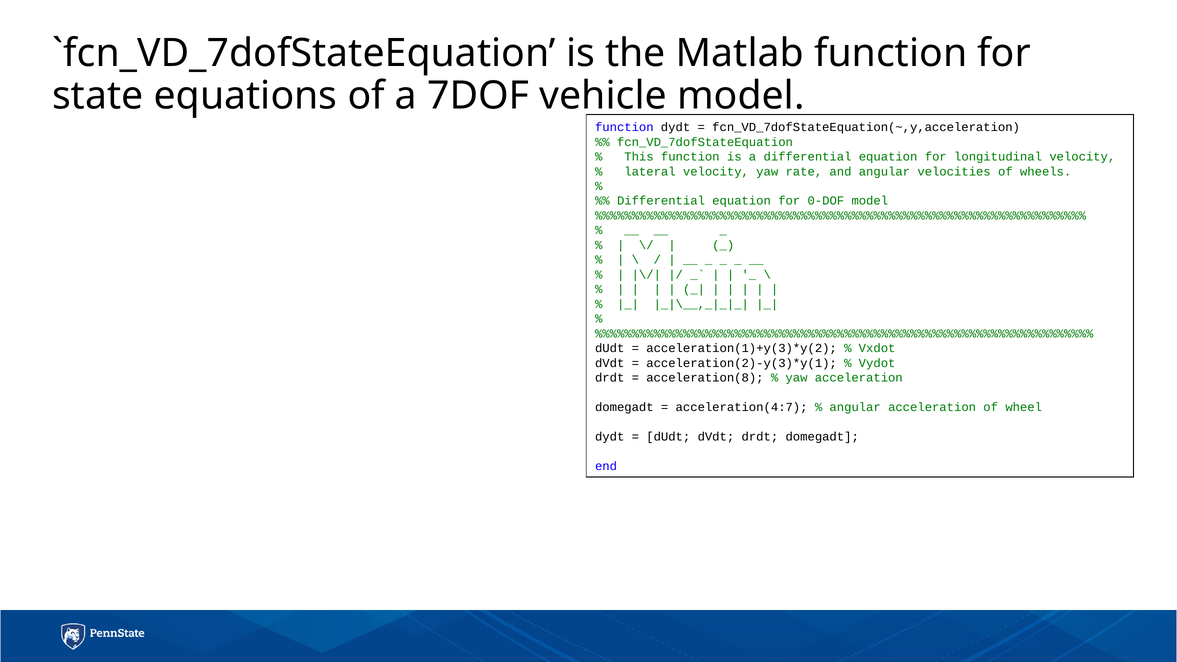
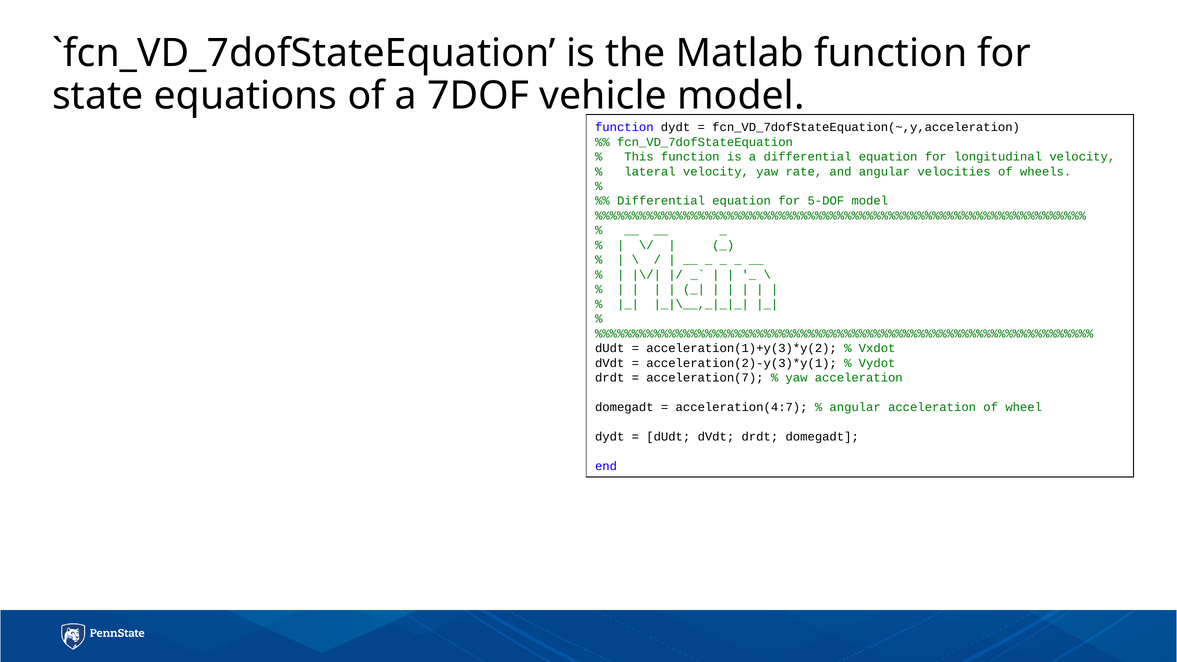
0-DOF: 0-DOF -> 5-DOF
acceleration(8: acceleration(8 -> acceleration(7
